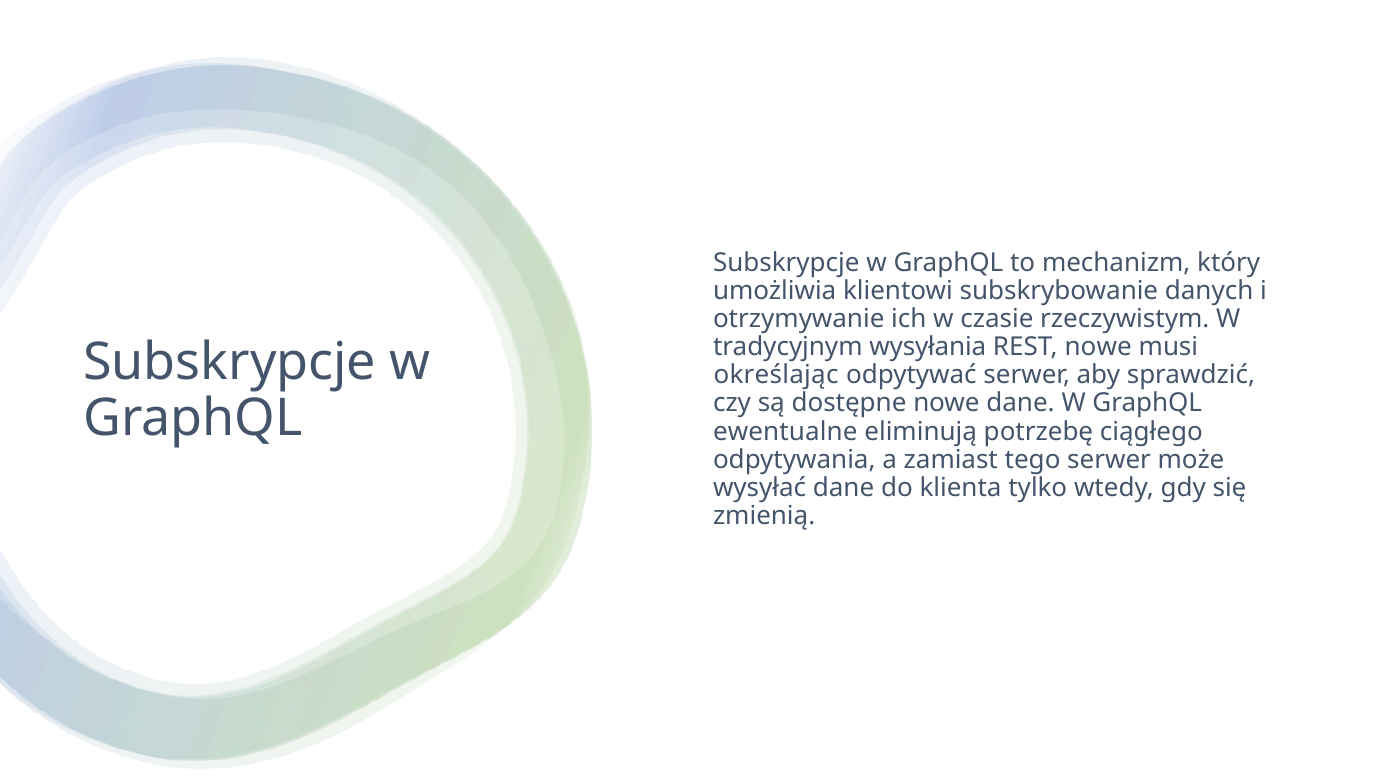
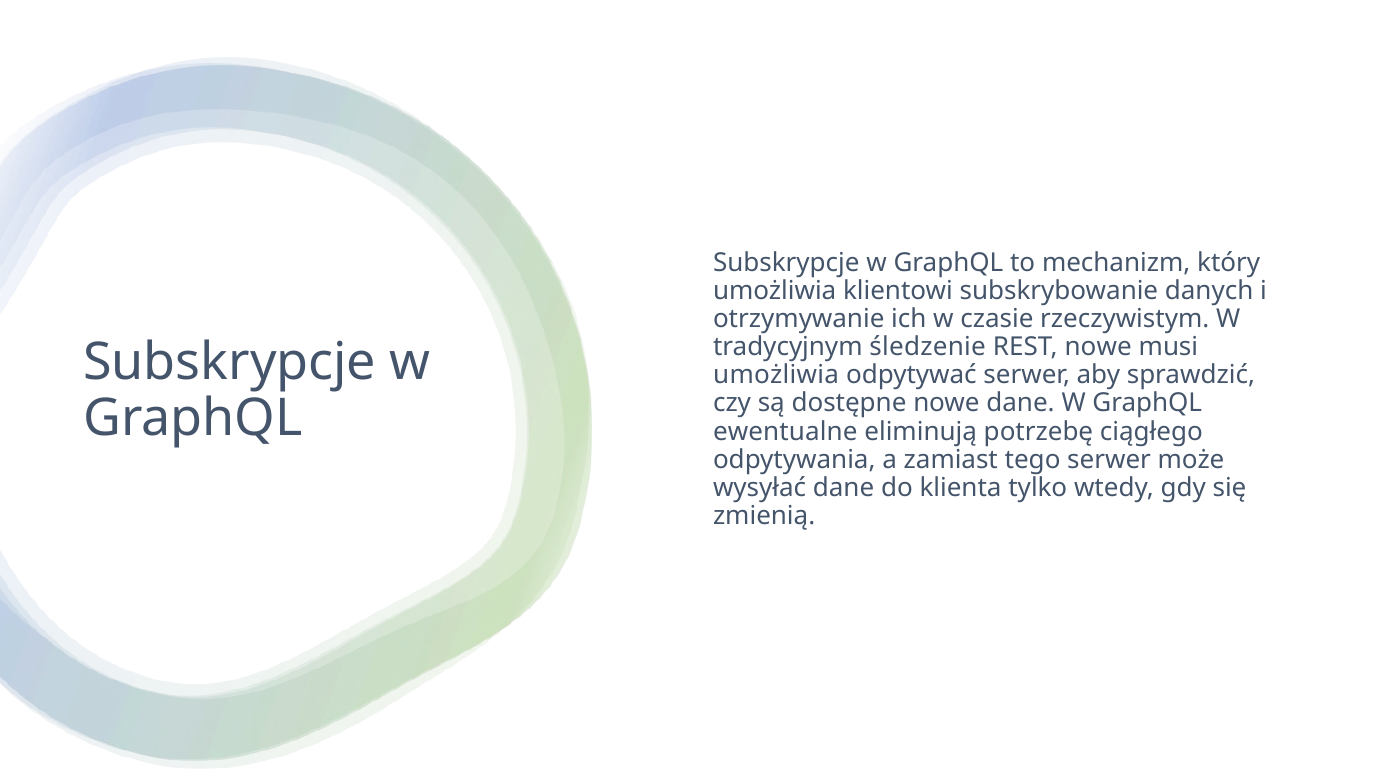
wysyłania: wysyłania -> śledzenie
określając at (776, 375): określając -> umożliwia
